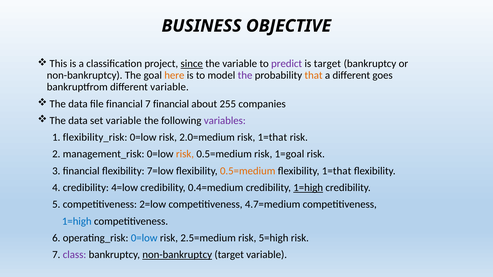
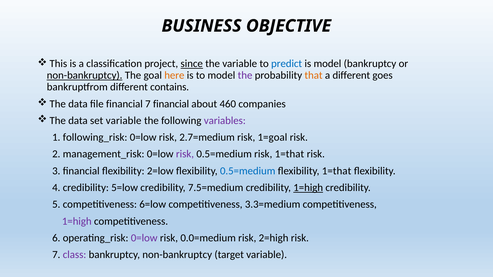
predict colour: purple -> blue
is target: target -> model
non-bankruptcy at (85, 75) underline: none -> present
different variable: variable -> contains
255: 255 -> 460
flexibility_risk: flexibility_risk -> following_risk
2.0=medium: 2.0=medium -> 2.7=medium
risk 1=that: 1=that -> 1=goal
risk at (185, 154) colour: orange -> purple
risk 1=goal: 1=goal -> 1=that
7=low: 7=low -> 2=low
0.5=medium at (248, 171) colour: orange -> blue
4=low: 4=low -> 5=low
0.4=medium: 0.4=medium -> 7.5=medium
2=low: 2=low -> 6=low
4.7=medium: 4.7=medium -> 3.3=medium
1=high at (77, 221) colour: blue -> purple
0=low at (144, 238) colour: blue -> purple
2.5=medium: 2.5=medium -> 0.0=medium
5=high: 5=high -> 2=high
non-bankruptcy at (177, 255) underline: present -> none
